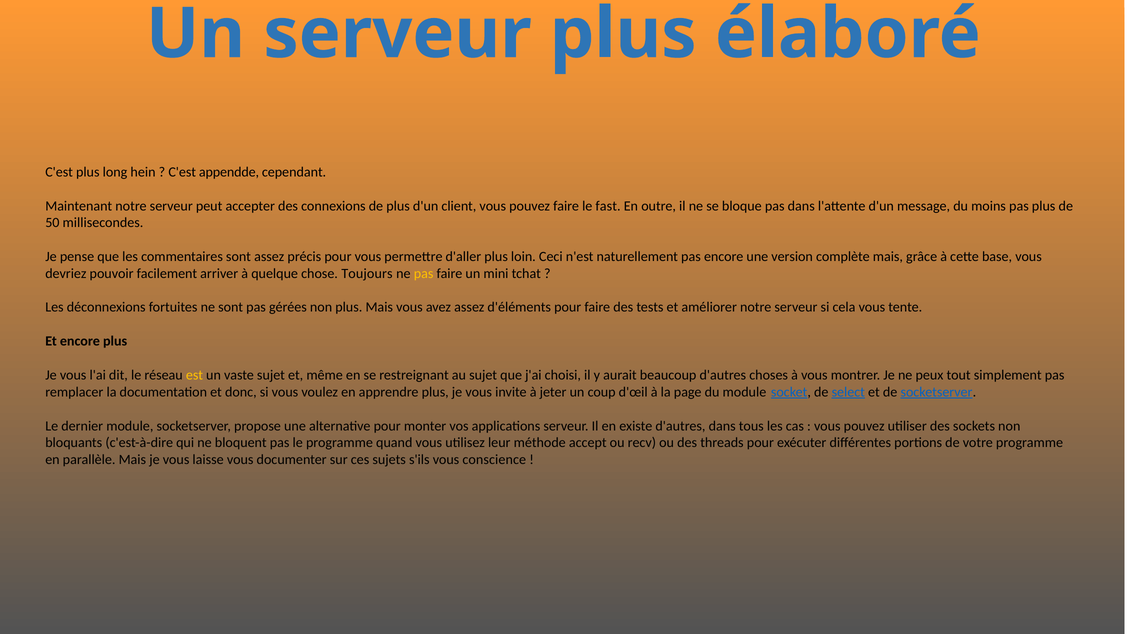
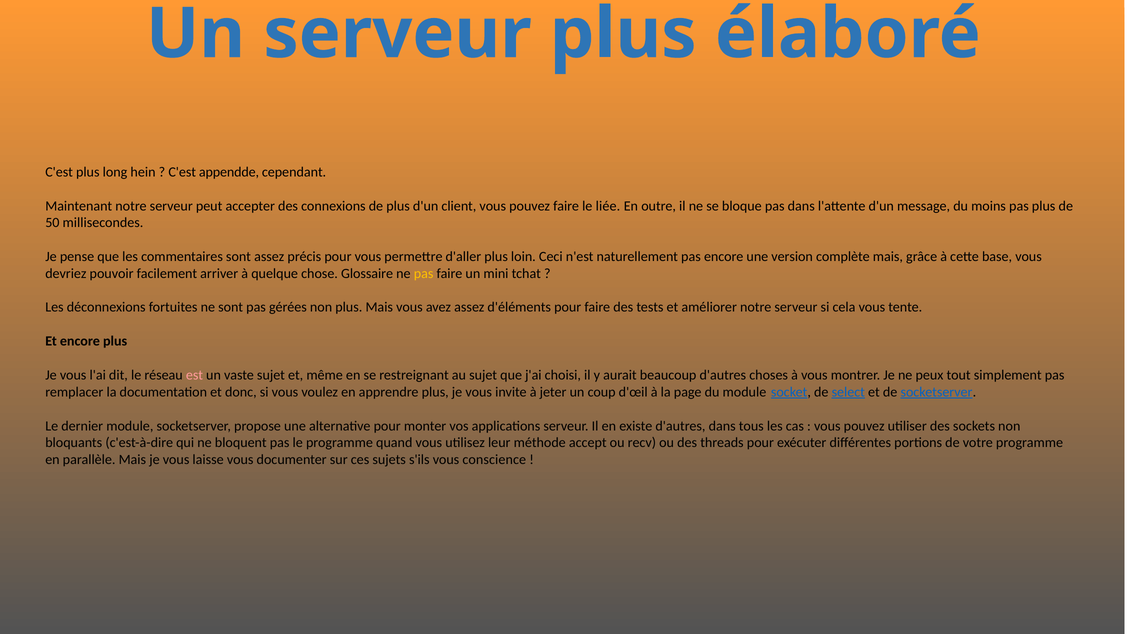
fast: fast -> liée
Toujours: Toujours -> Glossaire
est colour: yellow -> pink
